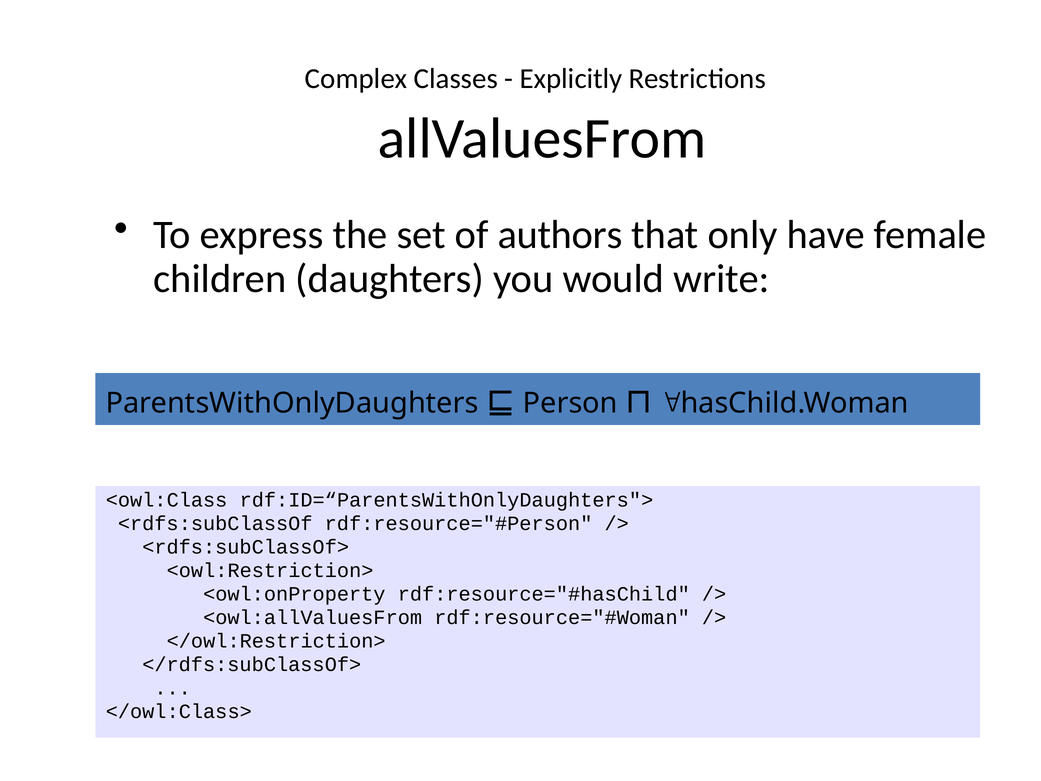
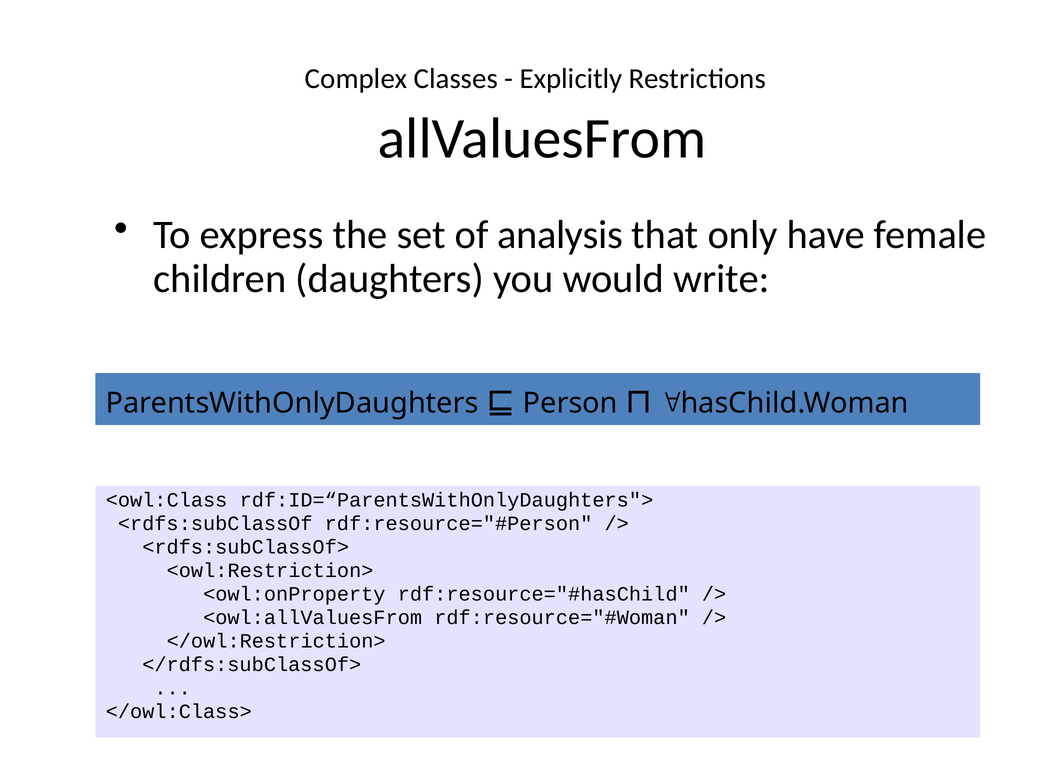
authors: authors -> analysis
